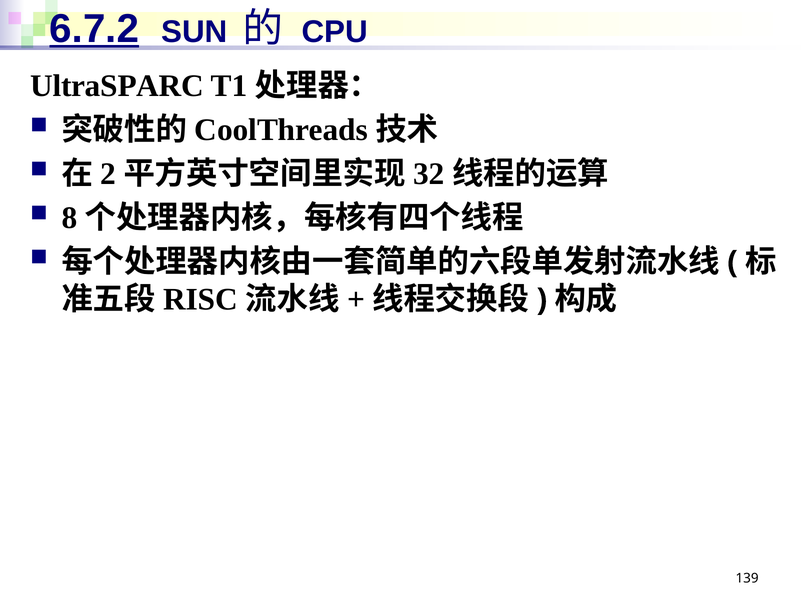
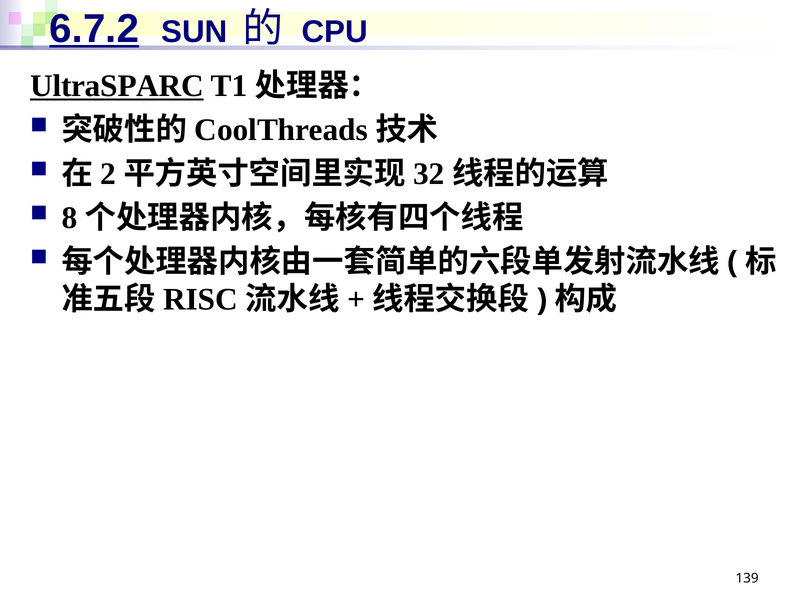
UltraSPARC underline: none -> present
